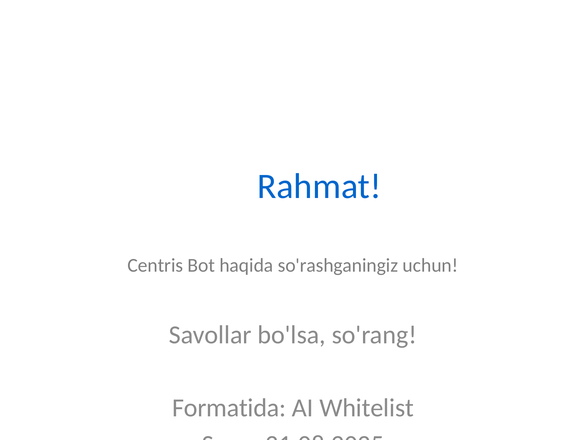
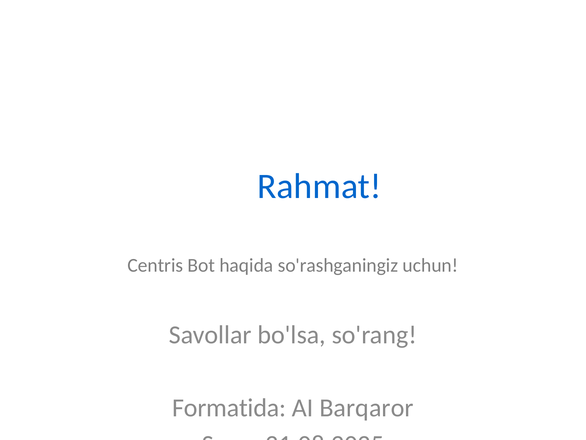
Whitelist: Whitelist -> Barqaror
